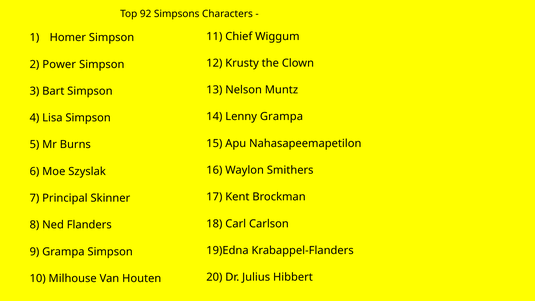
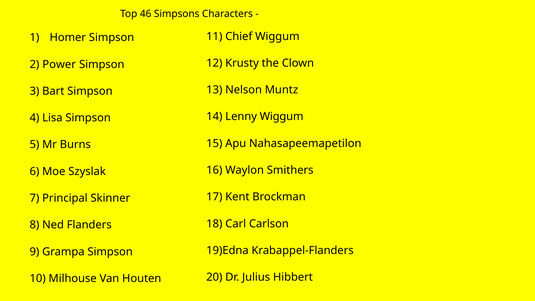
92: 92 -> 46
Lenny Grampa: Grampa -> Wiggum
